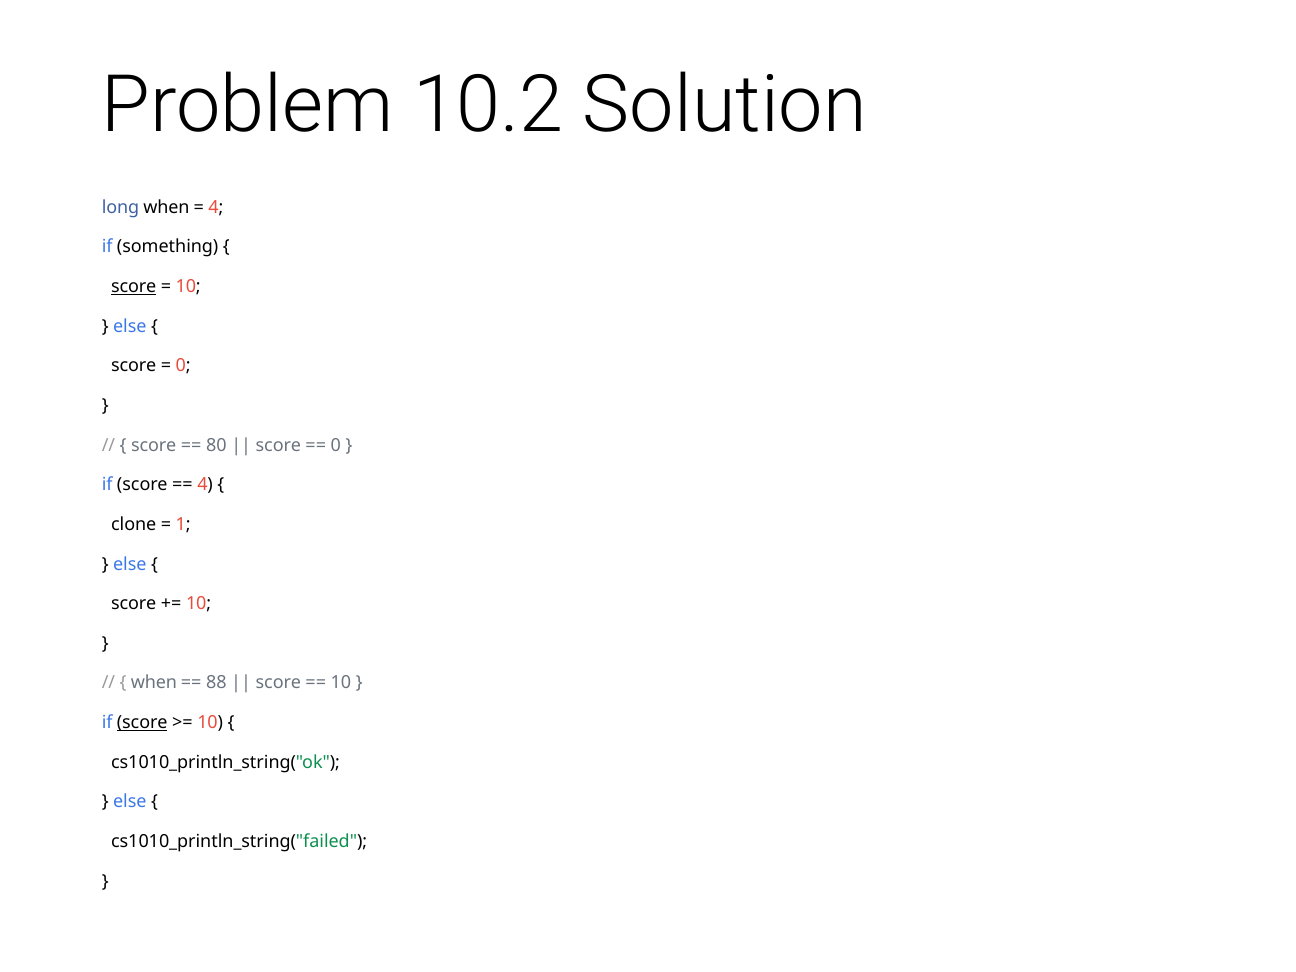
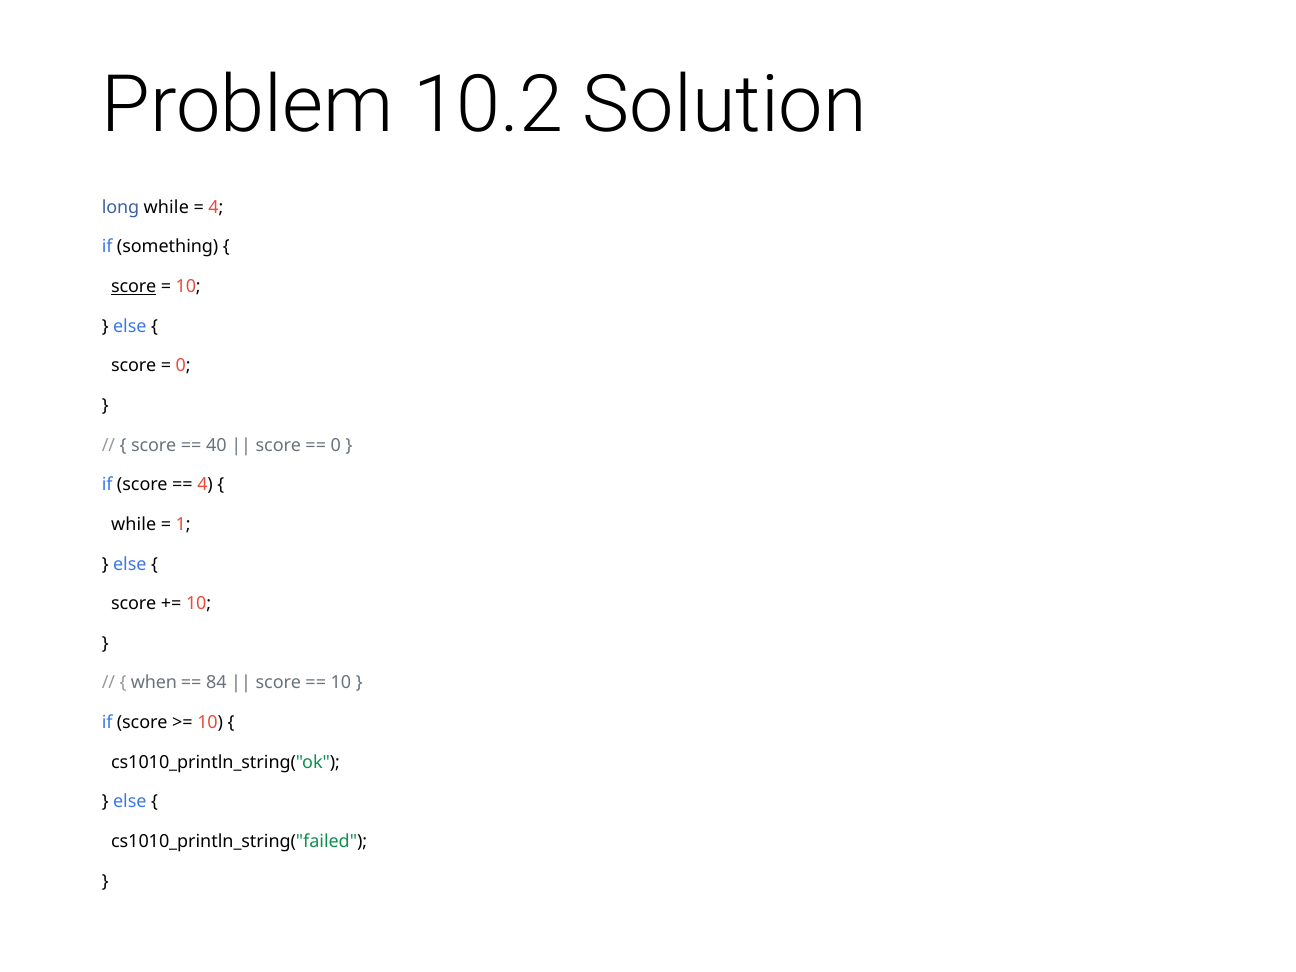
long when: when -> while
80: 80 -> 40
clone at (134, 524): clone -> while
88: 88 -> 84
score at (142, 723) underline: present -> none
